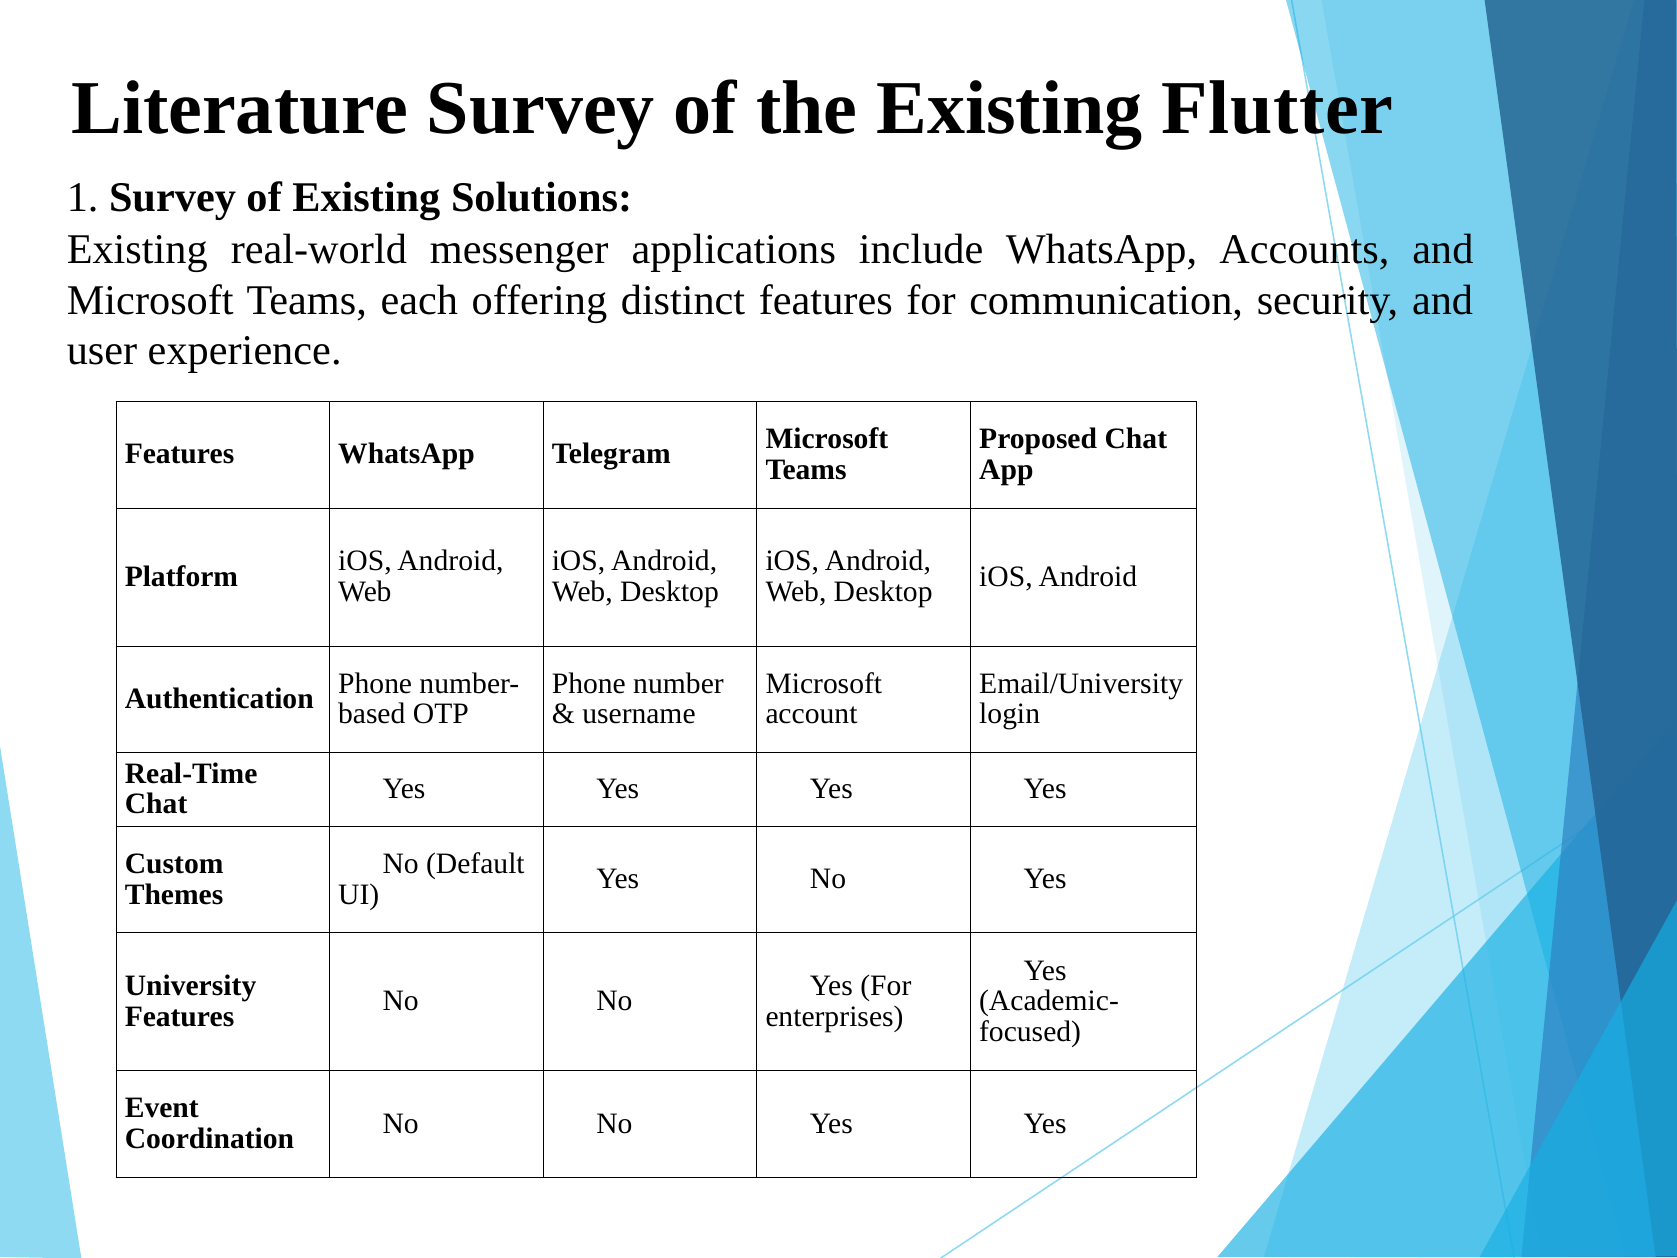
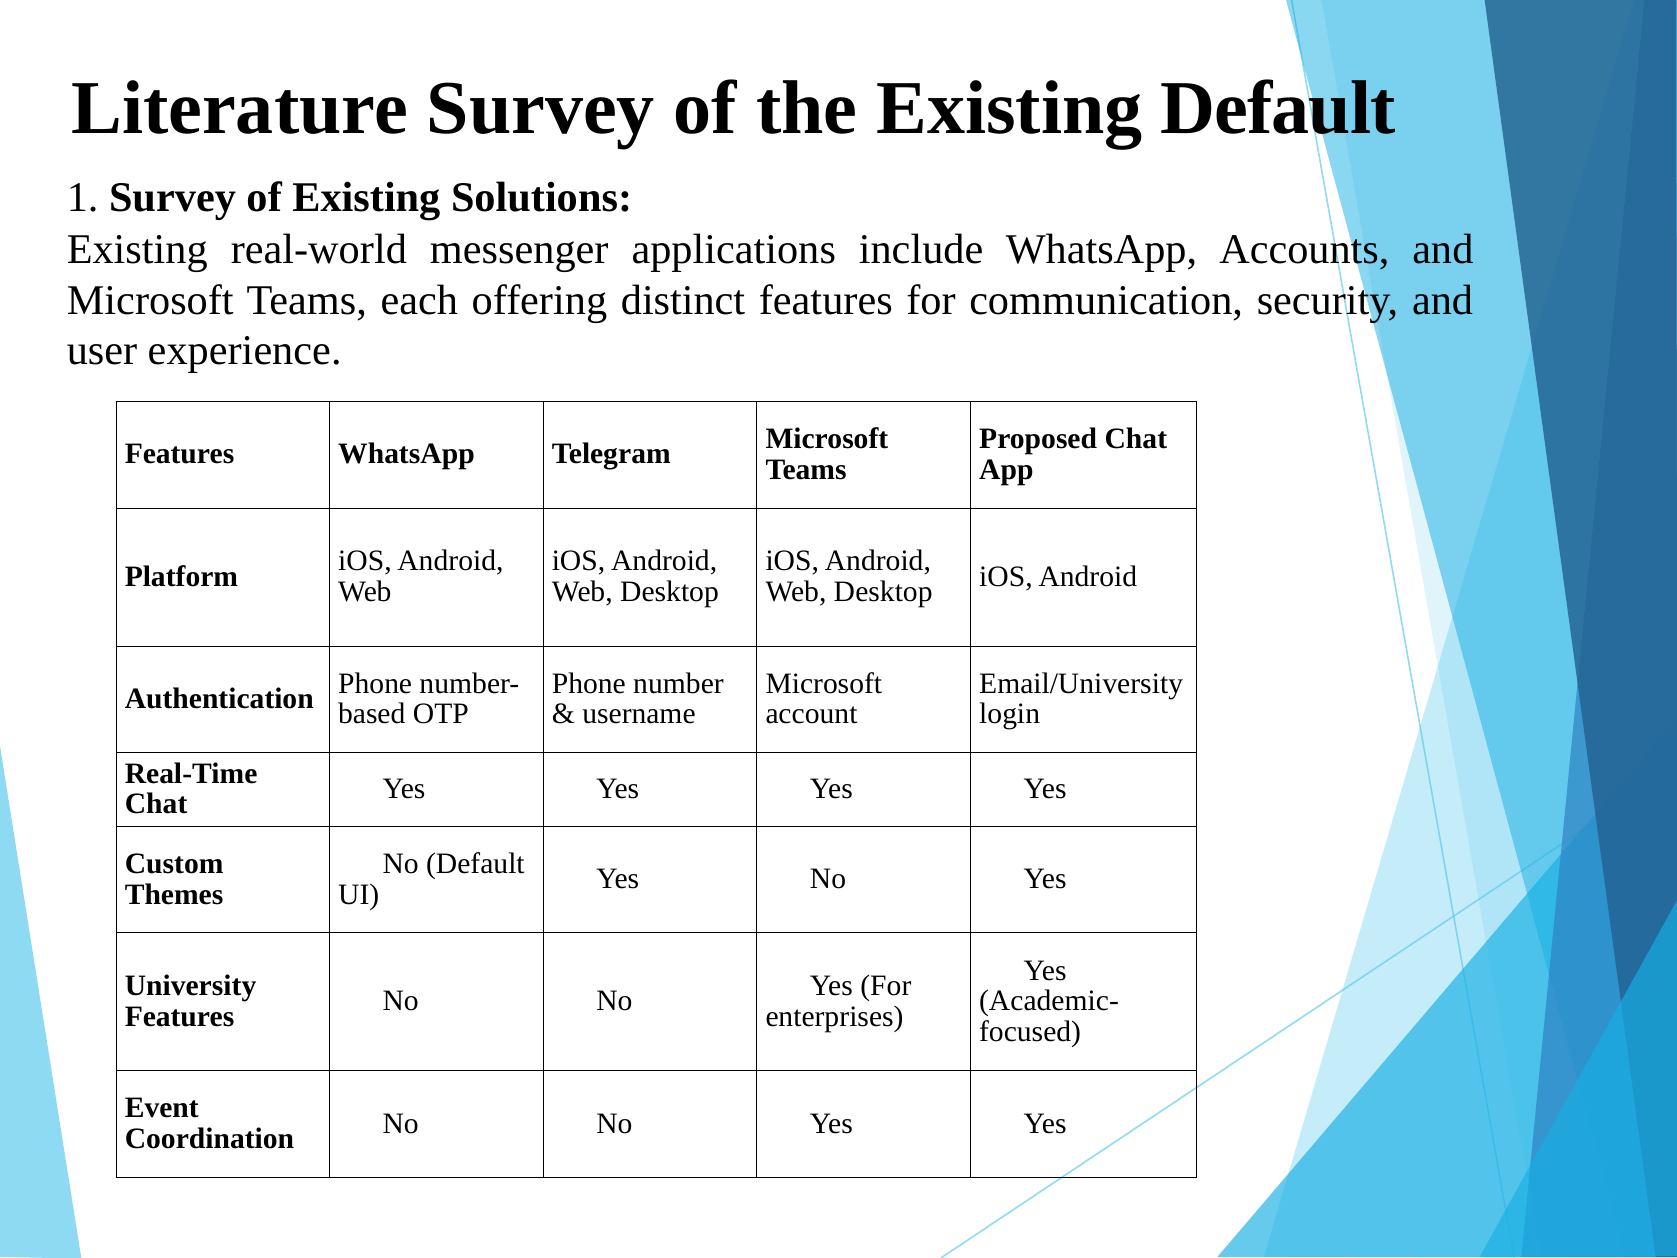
Existing Flutter: Flutter -> Default
